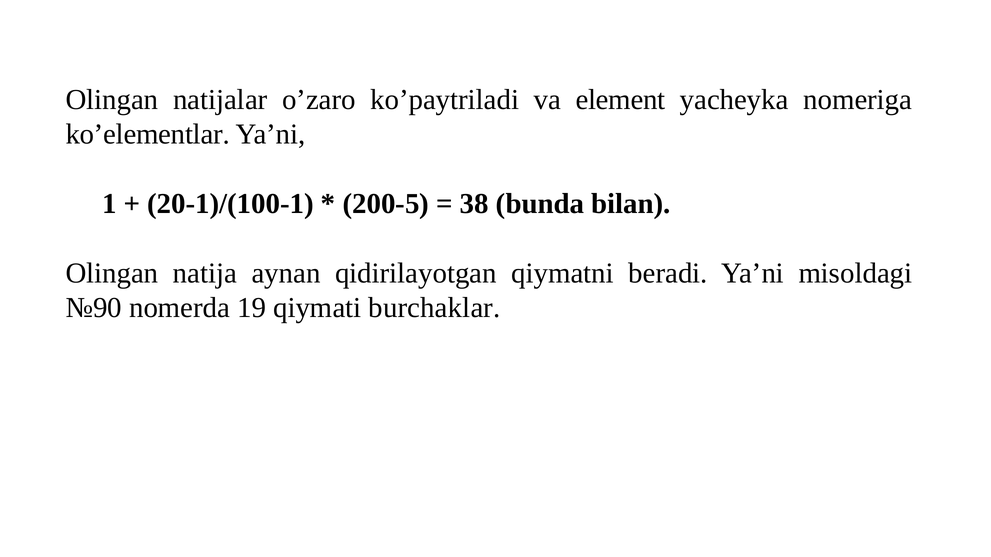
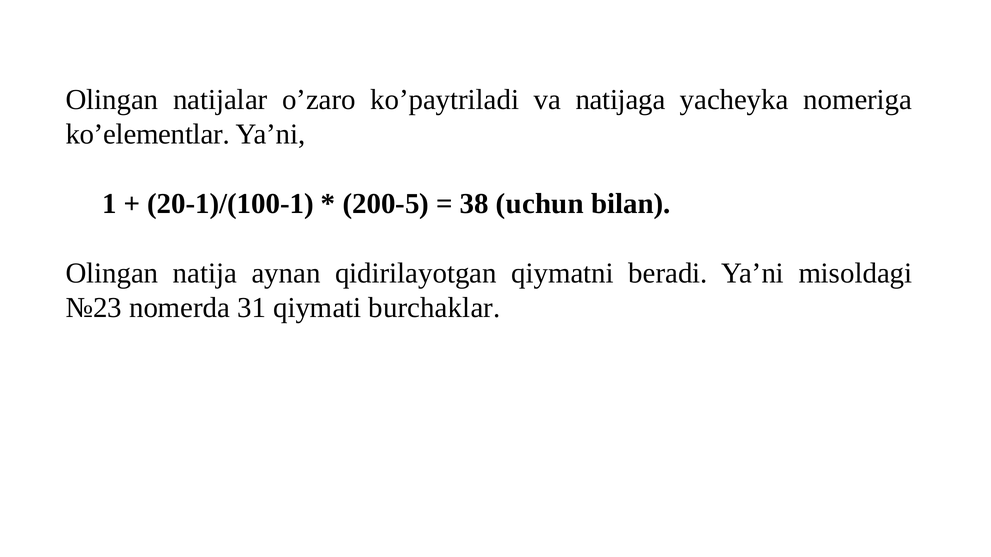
element: element -> natijaga
bunda: bunda -> uchun
№90: №90 -> №23
19: 19 -> 31
